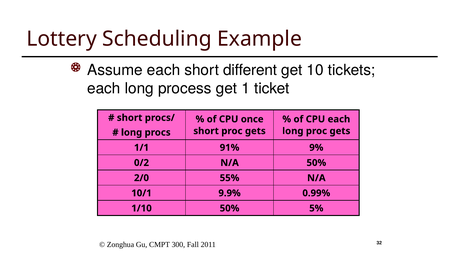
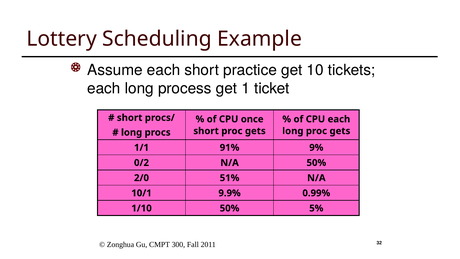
different: different -> practice
55%: 55% -> 51%
